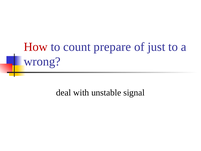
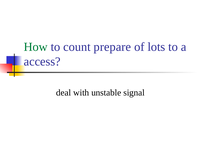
How colour: red -> green
just: just -> lots
wrong: wrong -> access
